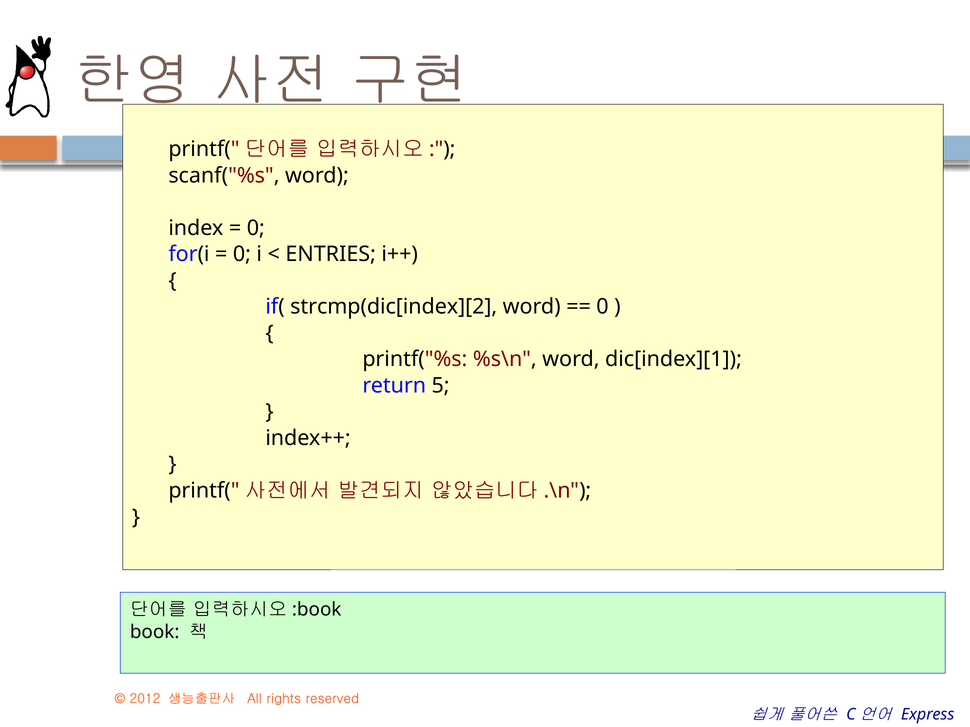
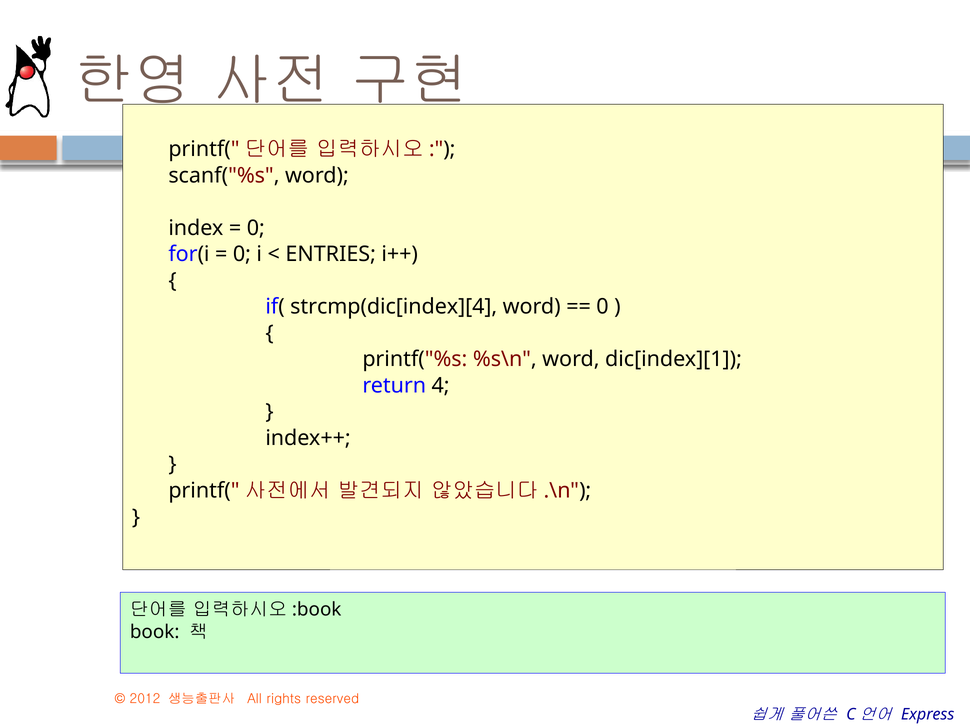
strcmp(dic[index][2: strcmp(dic[index][2 -> strcmp(dic[index][4
5: 5 -> 4
